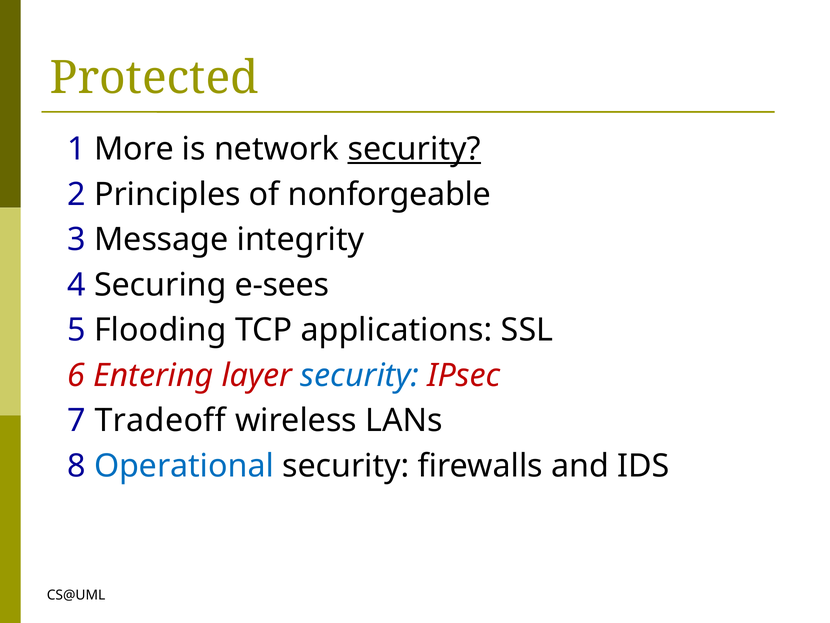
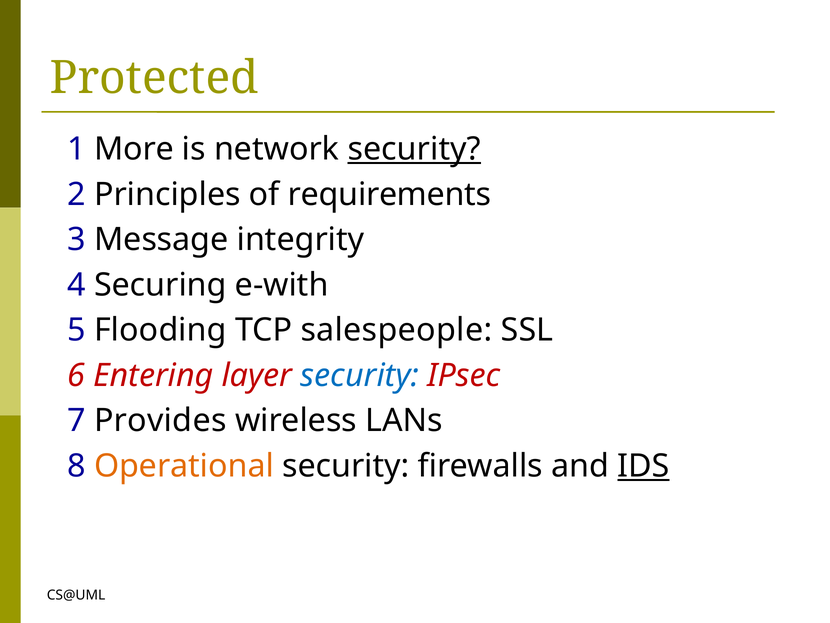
nonforgeable: nonforgeable -> requirements
e-sees: e-sees -> e-with
applications: applications -> salespeople
Tradeoff: Tradeoff -> Provides
Operational colour: blue -> orange
IDS underline: none -> present
